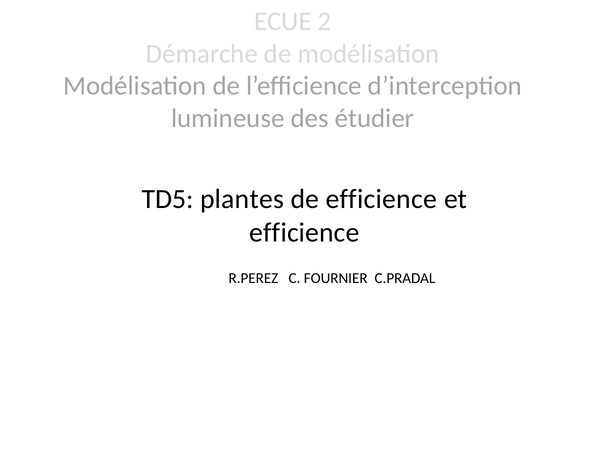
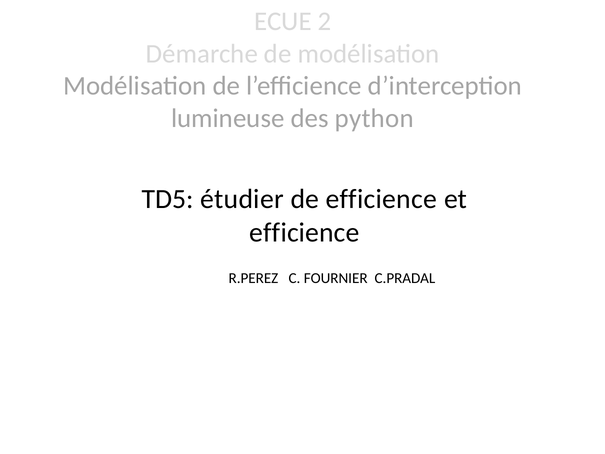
étudier: étudier -> python
plantes: plantes -> étudier
